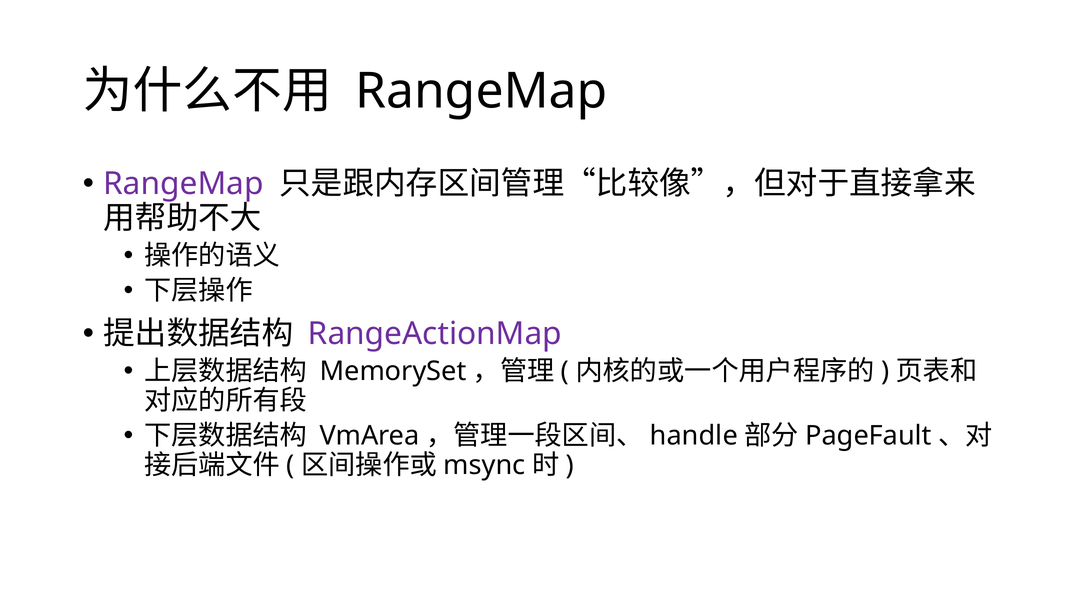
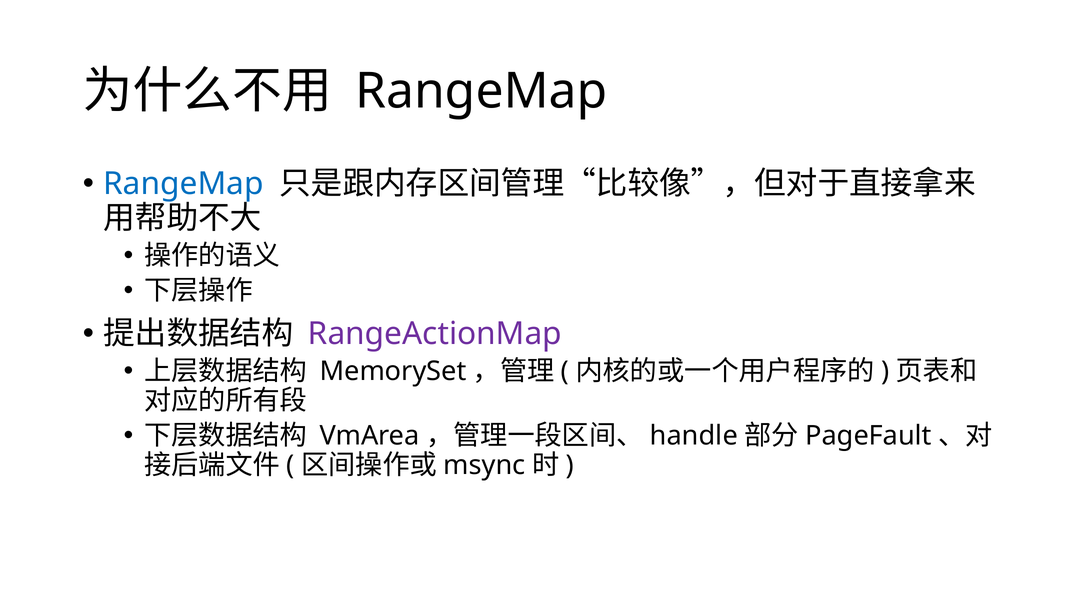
RangeMap at (183, 184) colour: purple -> blue
